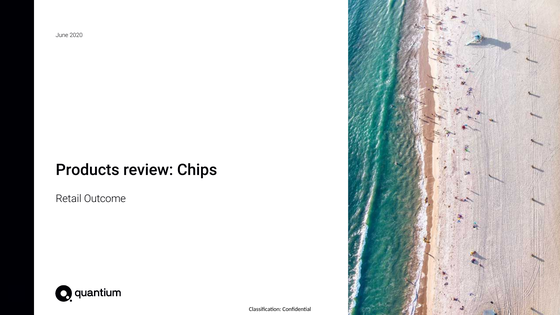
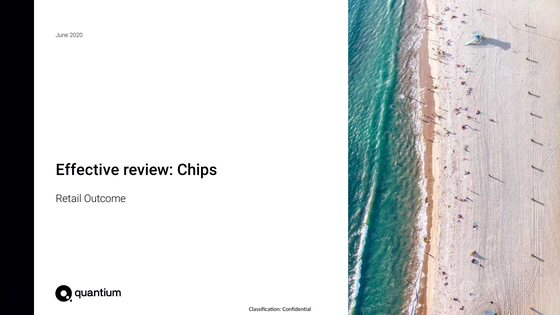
Products: Products -> Effective
